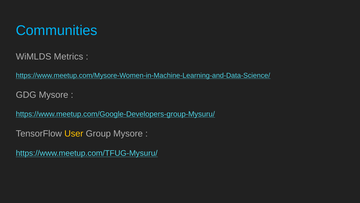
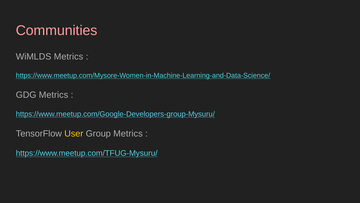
Communities colour: light blue -> pink
GDG Mysore: Mysore -> Metrics
Group Mysore: Mysore -> Metrics
